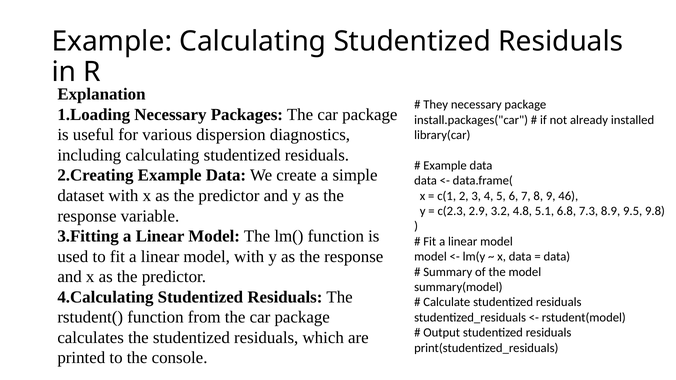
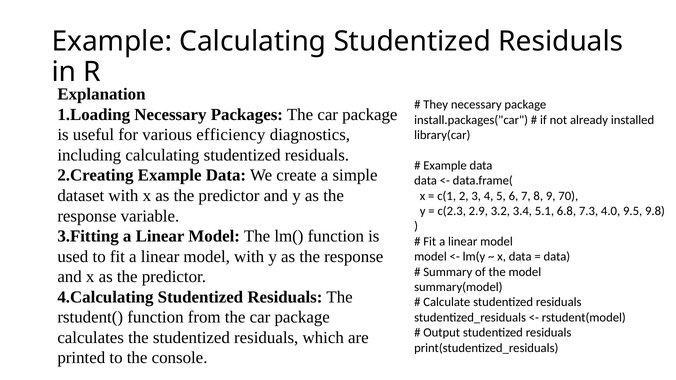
dispersion: dispersion -> efficiency
46: 46 -> 70
4.8: 4.8 -> 3.4
8.9: 8.9 -> 4.0
